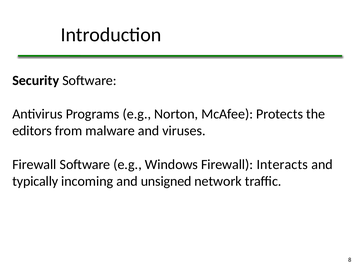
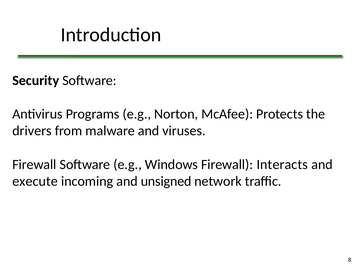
editors: editors -> drivers
typically: typically -> execute
